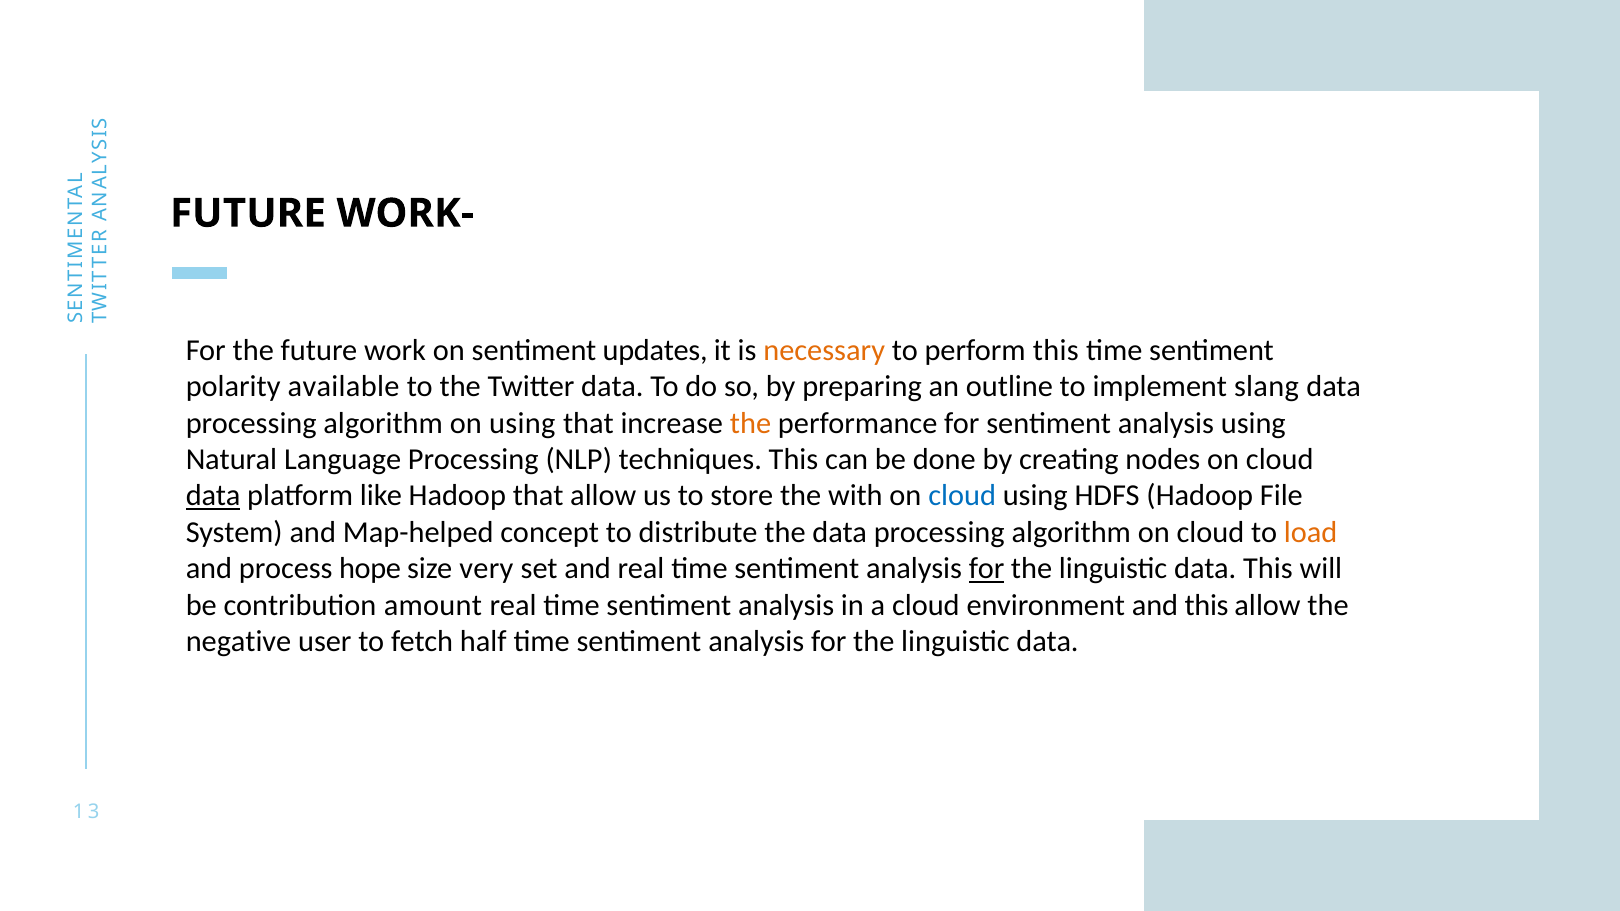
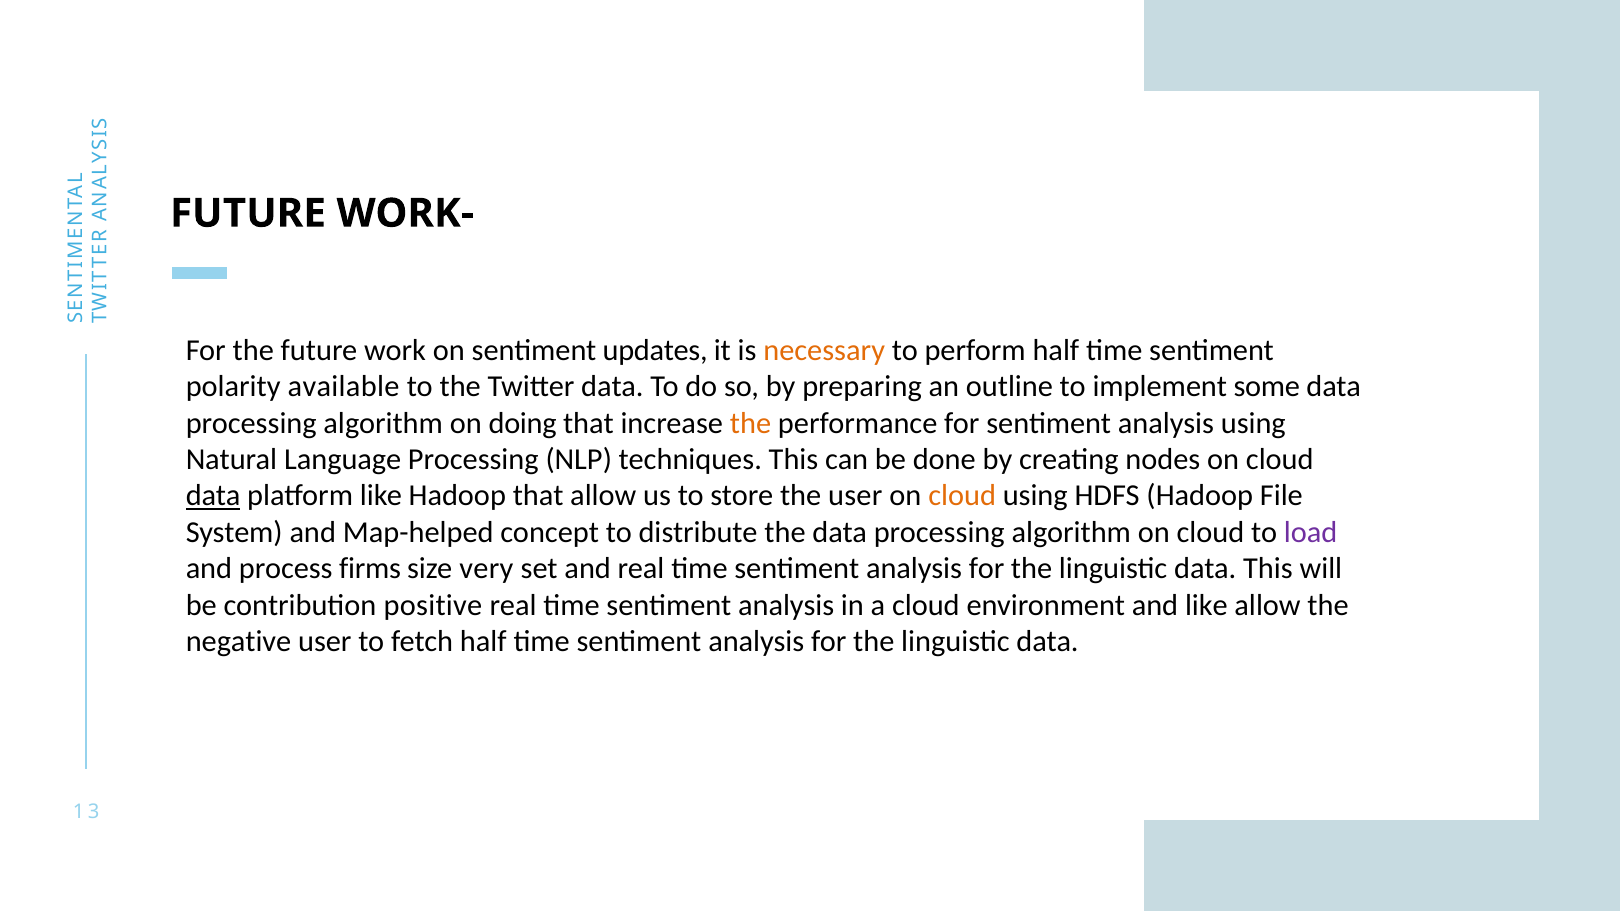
perform this: this -> half
slang: slang -> some
on using: using -> doing
the with: with -> user
cloud at (962, 496) colour: blue -> orange
load colour: orange -> purple
hope: hope -> firms
for at (987, 569) underline: present -> none
amount: amount -> positive
and this: this -> like
